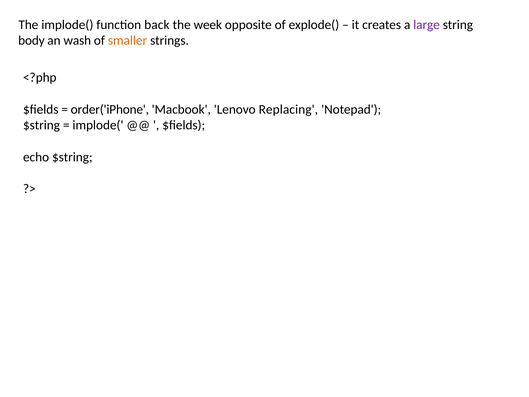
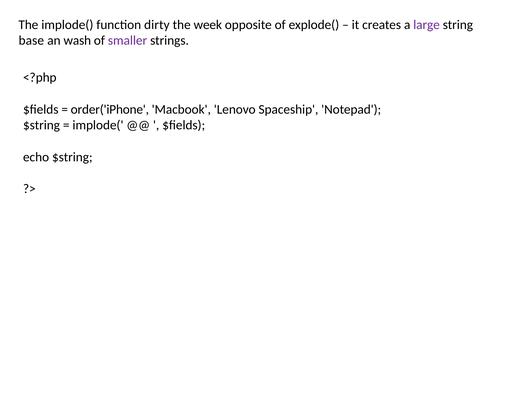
back: back -> dirty
body: body -> base
smaller colour: orange -> purple
Replacing: Replacing -> Spaceship
